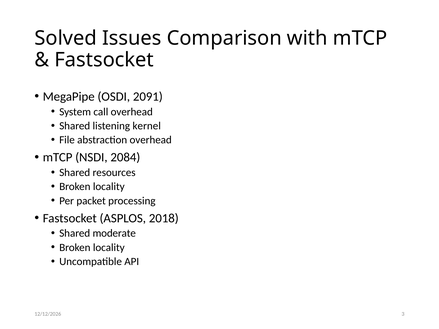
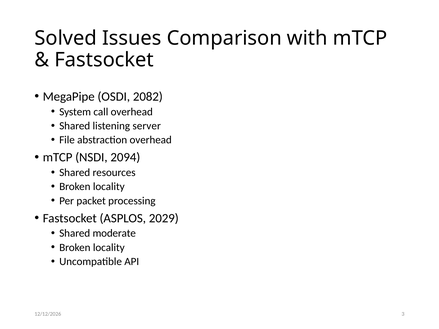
2091: 2091 -> 2082
kernel: kernel -> server
2084: 2084 -> 2094
2018: 2018 -> 2029
